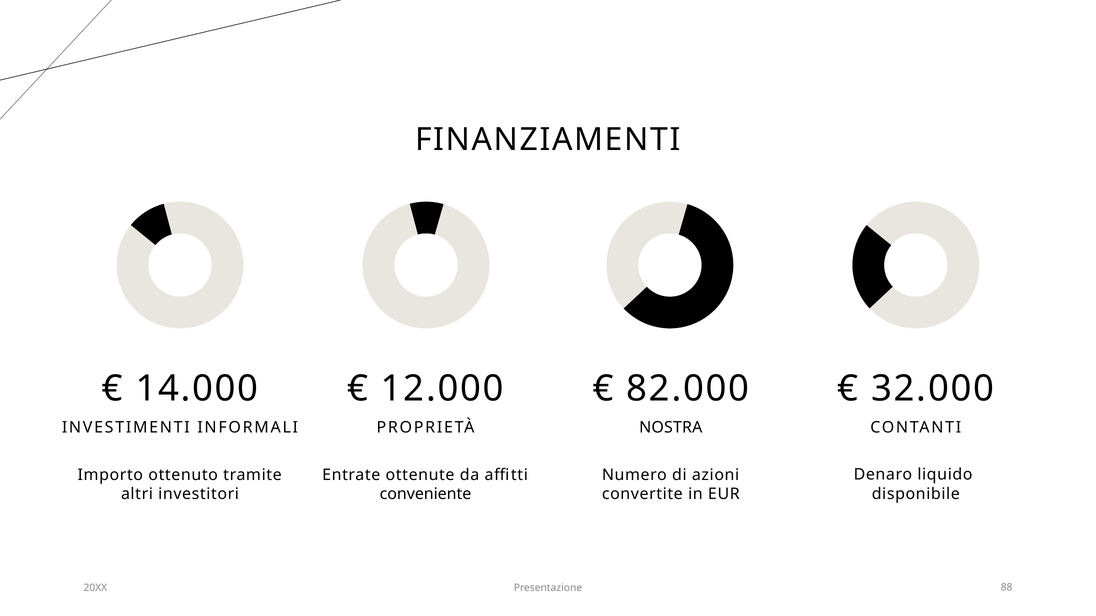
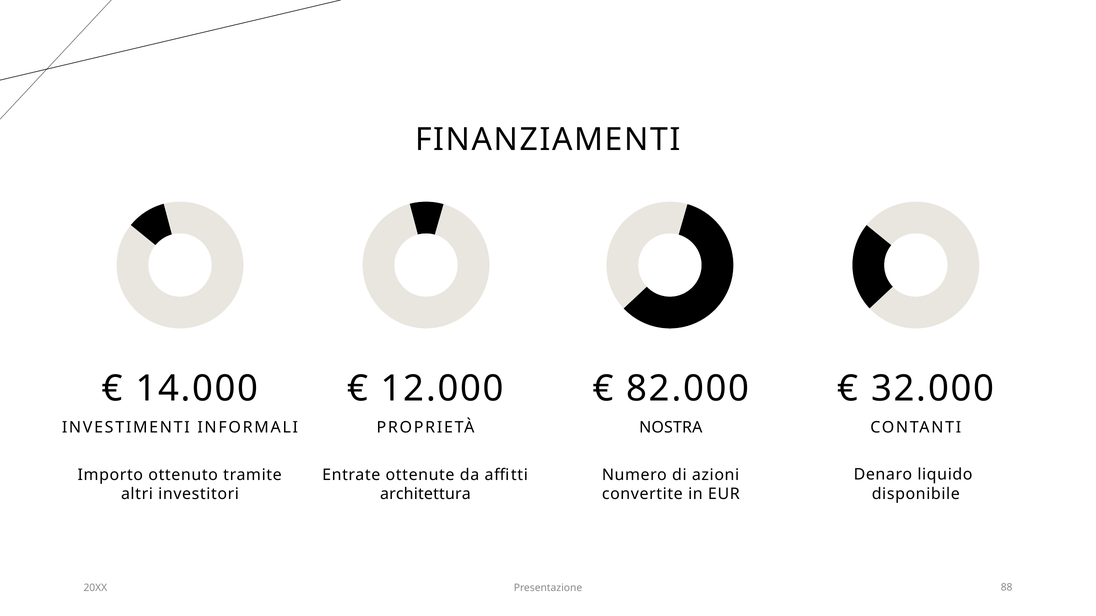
conveniente: conveniente -> architettura
